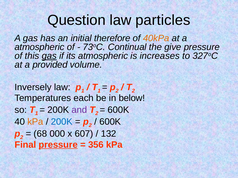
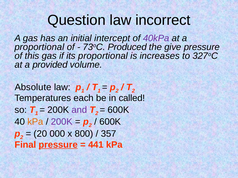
particles: particles -> incorrect
therefore: therefore -> intercept
40kPa colour: orange -> purple
atmospheric at (39, 47): atmospheric -> proportional
Continual: Continual -> Produced
gas at (49, 56) underline: present -> none
its atmospheric: atmospheric -> proportional
Inversely: Inversely -> Absolute
below: below -> called
200K at (62, 122) colour: blue -> purple
68: 68 -> 20
607: 607 -> 800
132: 132 -> 357
356: 356 -> 441
